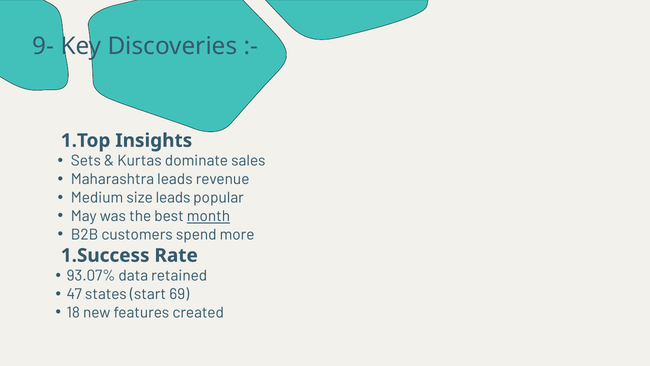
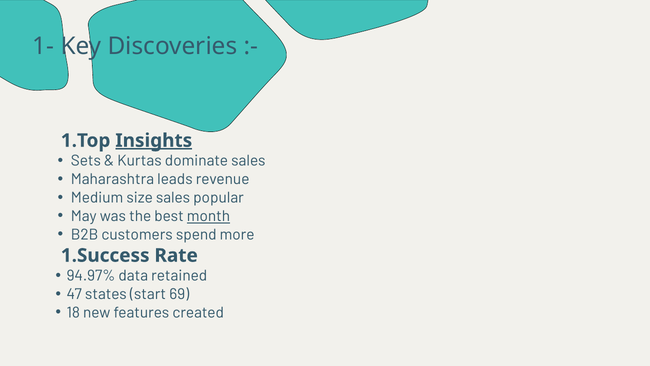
9-: 9- -> 1-
Insights underline: none -> present
size leads: leads -> sales
93.07%: 93.07% -> 94.97%
